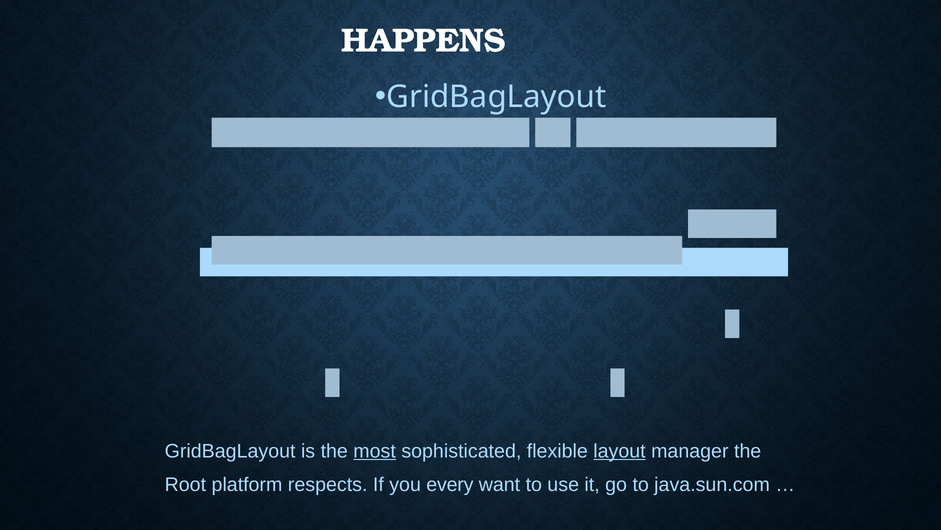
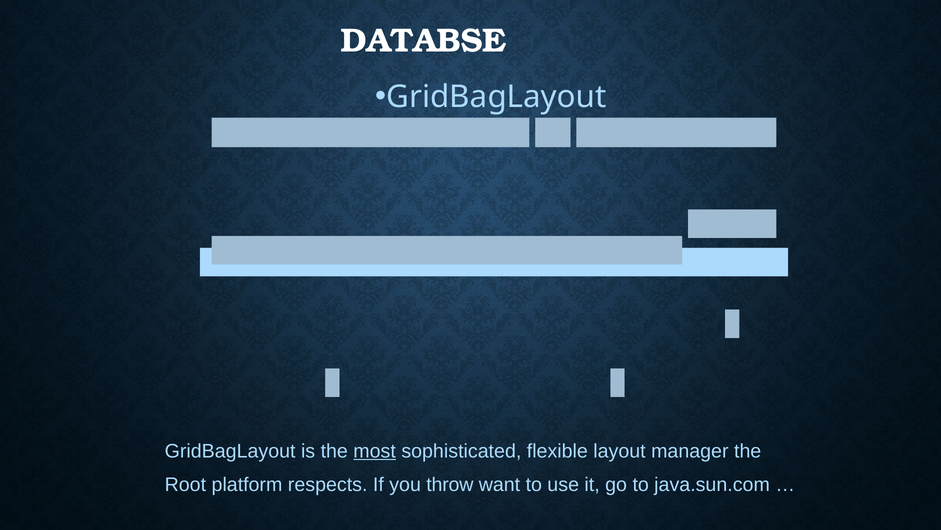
HAPPENS: HAPPENS -> DATABSE
layout underline: present -> none
every: every -> throw
